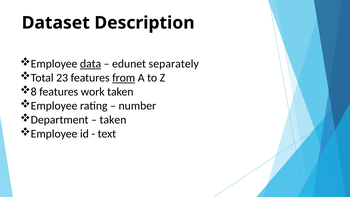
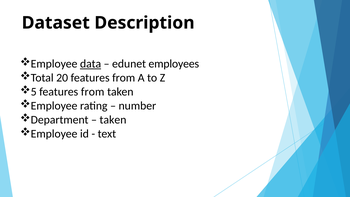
separately: separately -> employees
23: 23 -> 20
from at (124, 78) underline: present -> none
8: 8 -> 5
work at (93, 92): work -> from
